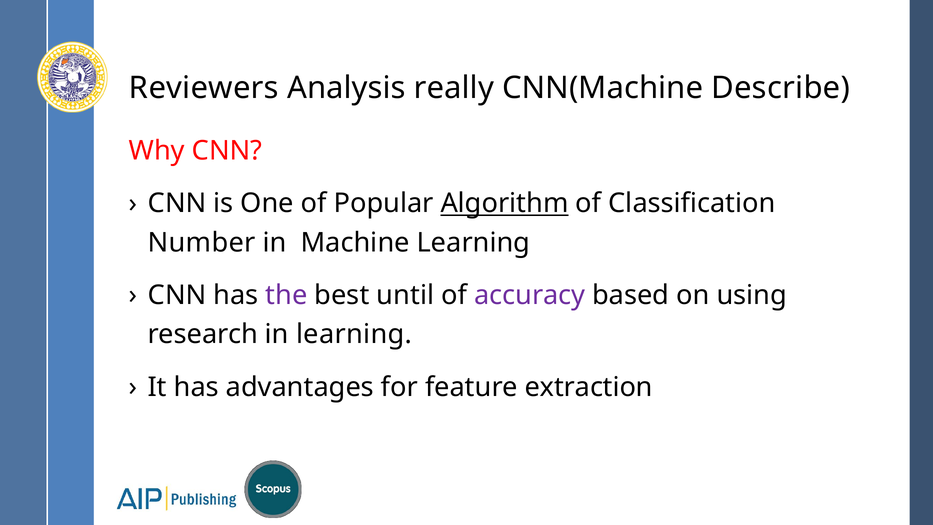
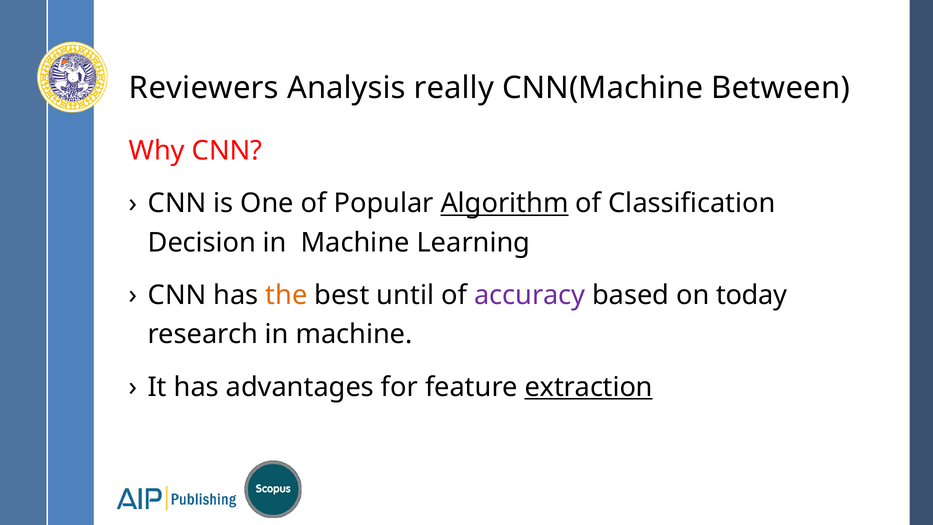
Describe: Describe -> Between
Number: Number -> Decision
the colour: purple -> orange
using: using -> today
research in learning: learning -> machine
extraction underline: none -> present
